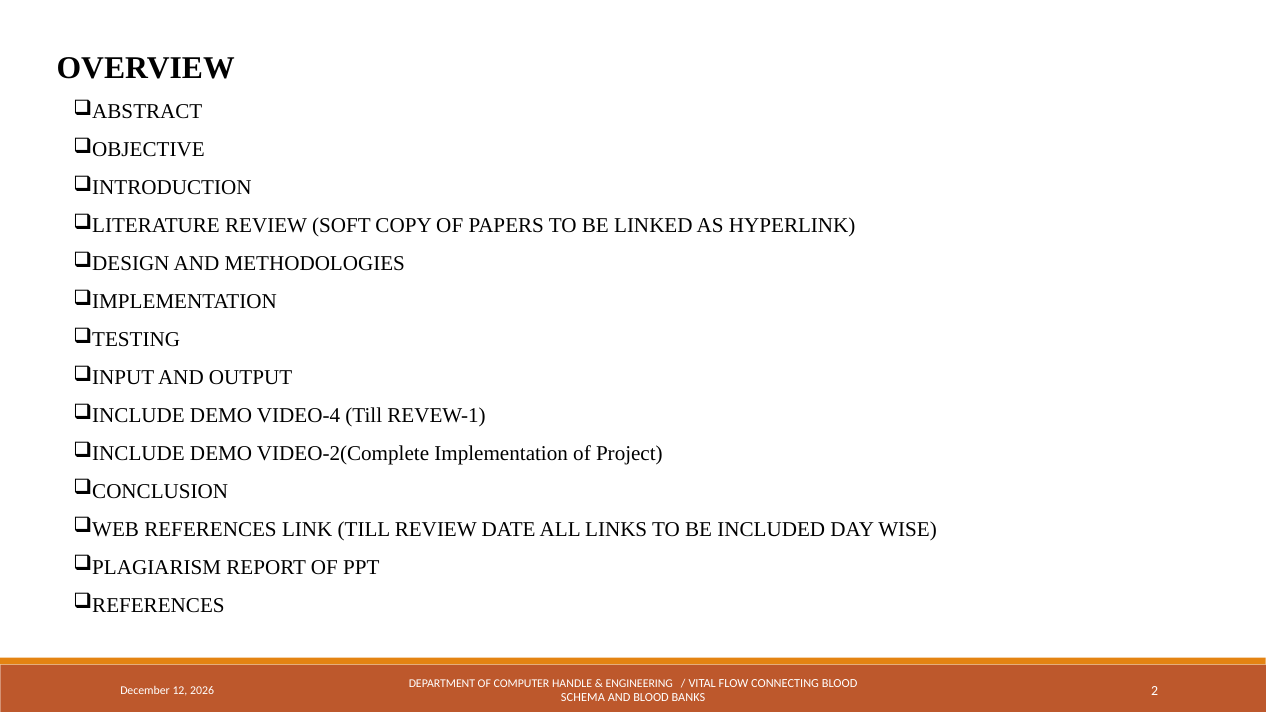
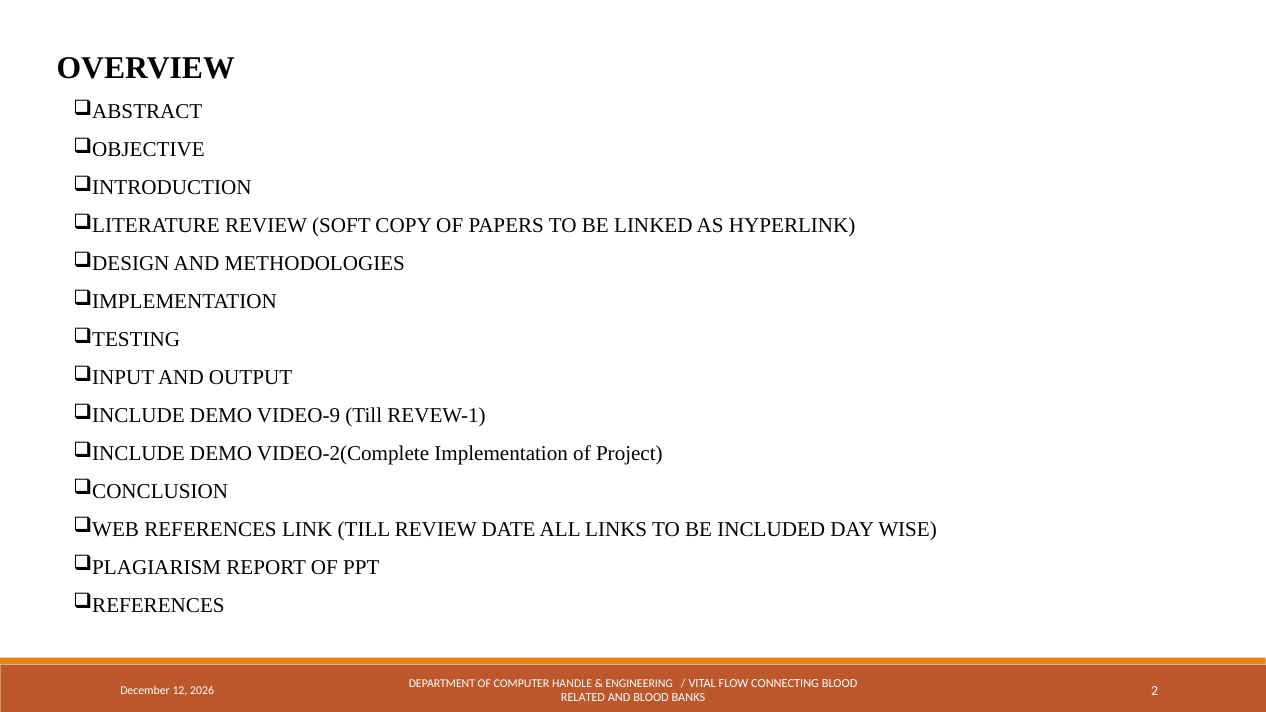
VIDEO-4: VIDEO-4 -> VIDEO-9
SCHEMA: SCHEMA -> RELATED
